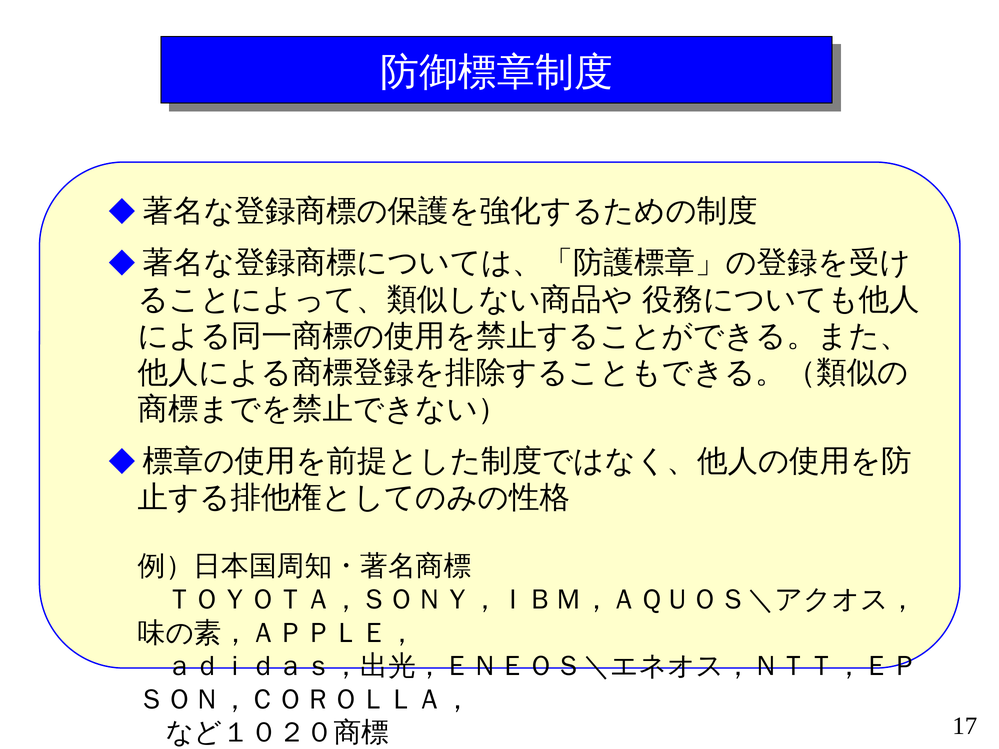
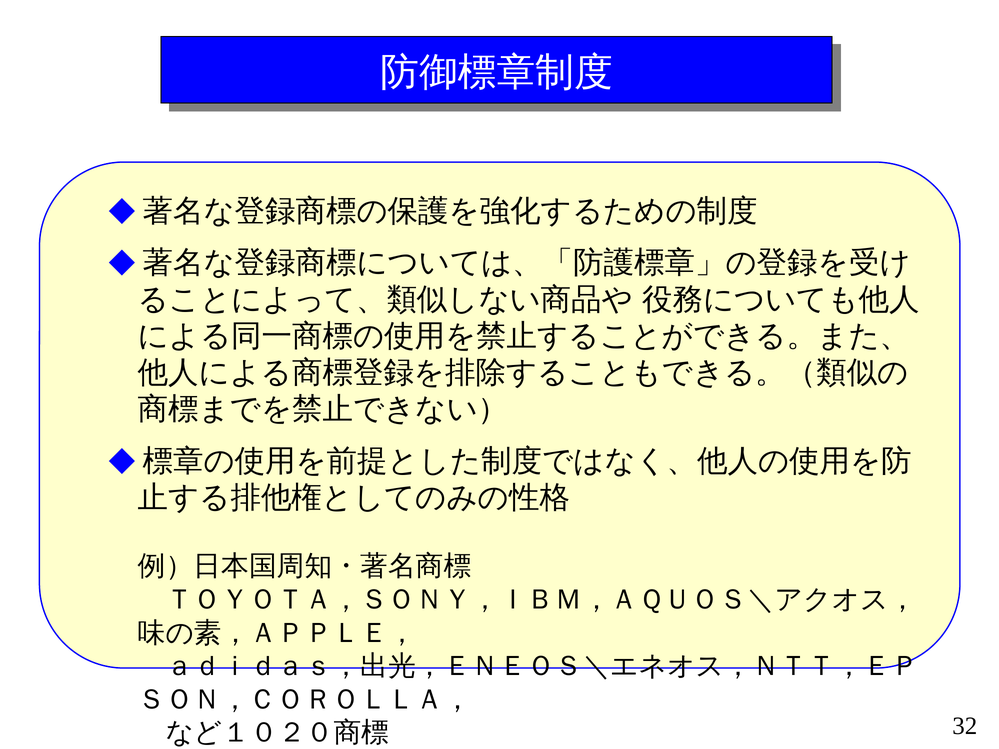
17: 17 -> 32
